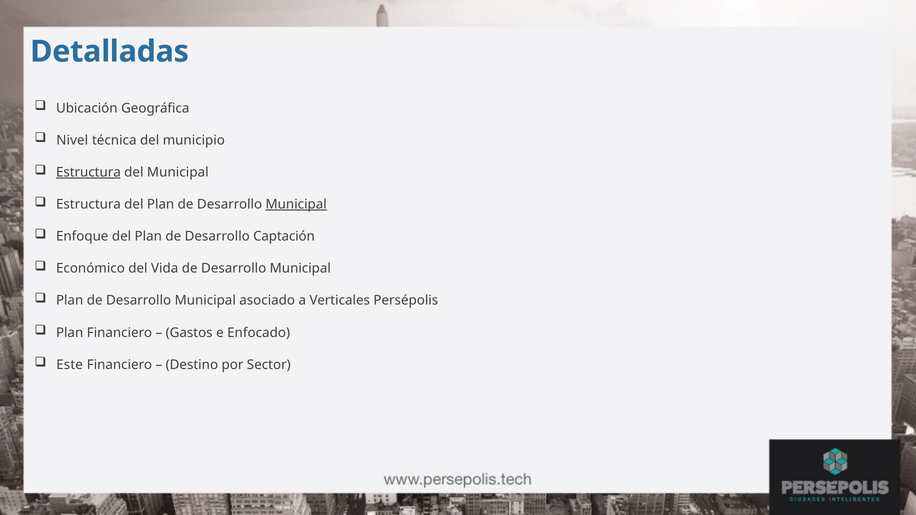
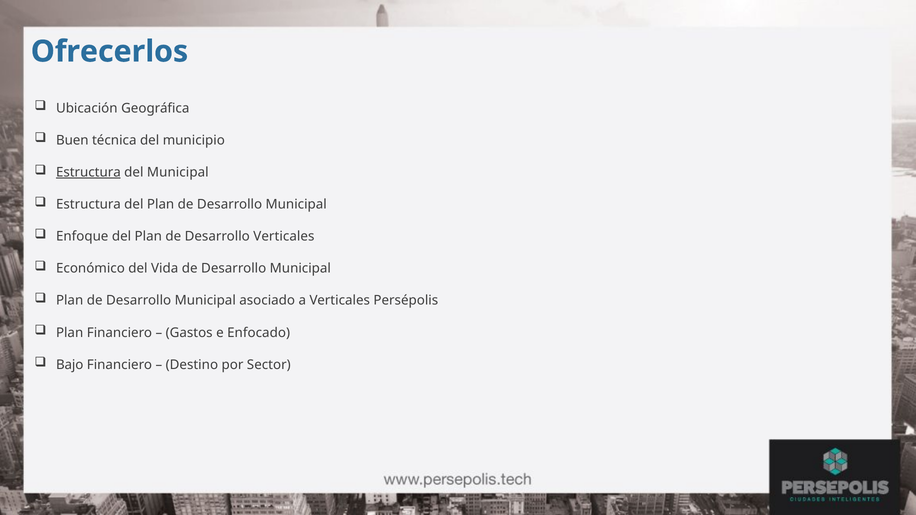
Detalladas: Detalladas -> Ofrecerlos
Nivel: Nivel -> Buen
Municipal at (296, 204) underline: present -> none
Desarrollo Captación: Captación -> Verticales
Este: Este -> Bajo
